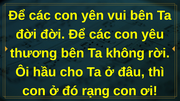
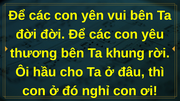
không: không -> khung
rạng: rạng -> nghỉ
